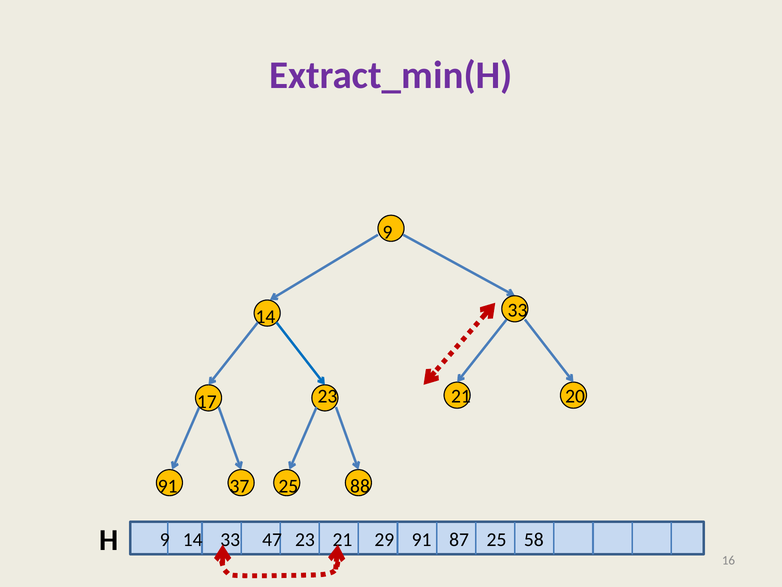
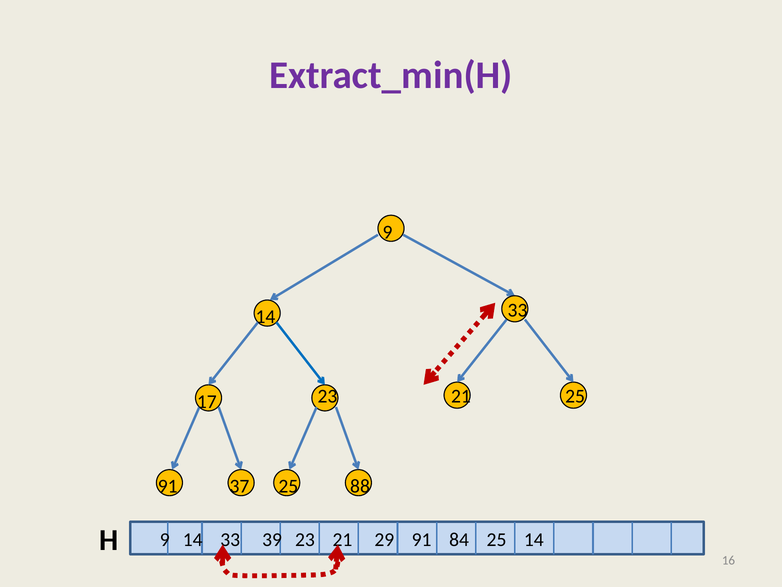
23 20: 20 -> 25
47: 47 -> 39
87: 87 -> 84
25 58: 58 -> 14
